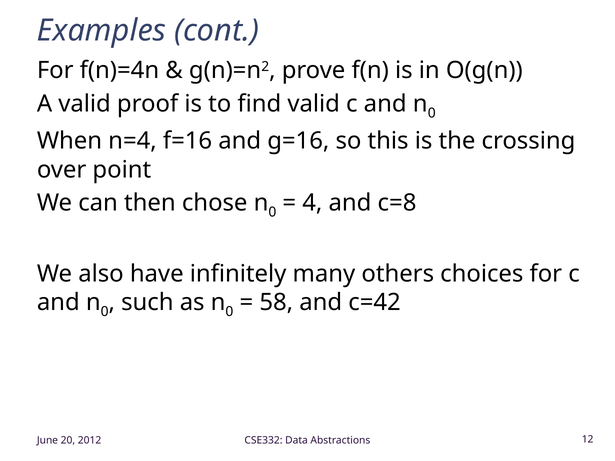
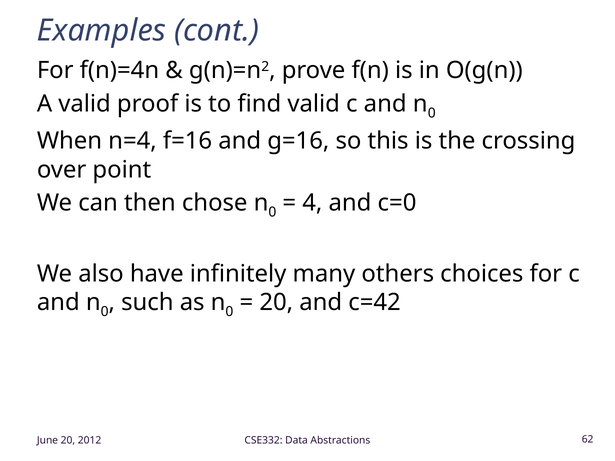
c=8: c=8 -> c=0
58 at (276, 303): 58 -> 20
12: 12 -> 62
